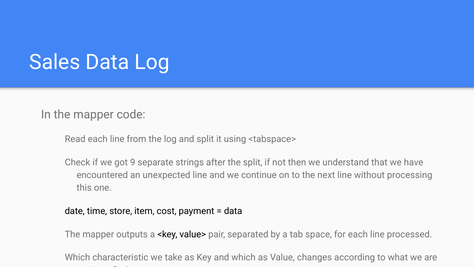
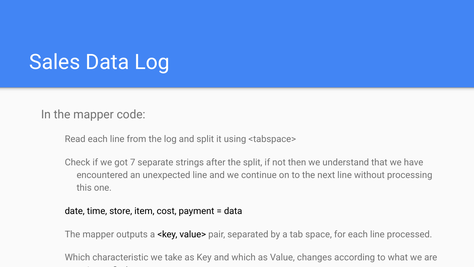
9: 9 -> 7
